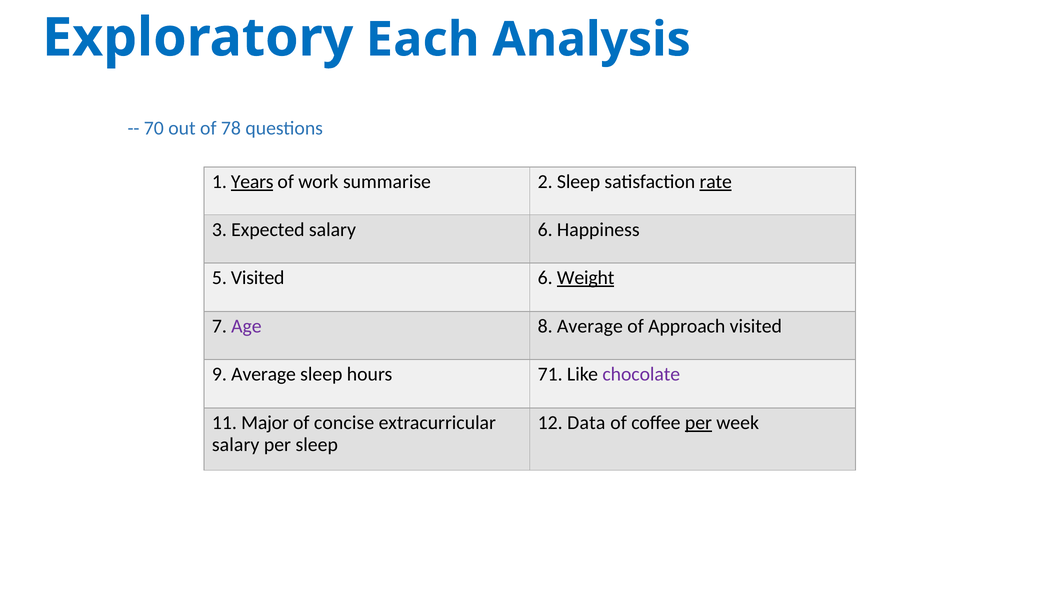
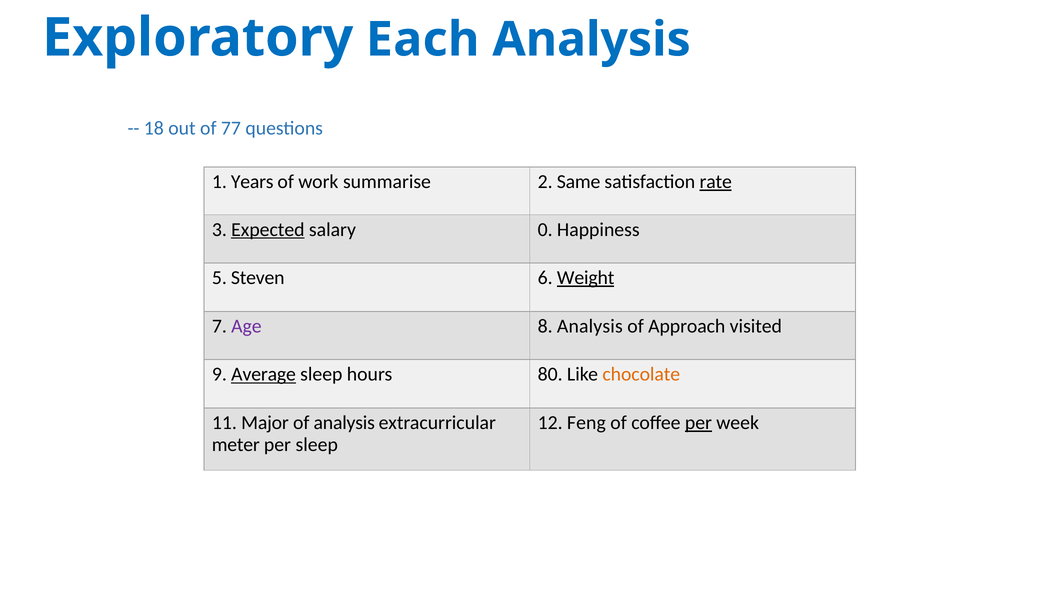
70: 70 -> 18
78: 78 -> 77
Years underline: present -> none
2 Sleep: Sleep -> Same
Expected underline: none -> present
salary 6: 6 -> 0
5 Visited: Visited -> Steven
8 Average: Average -> Analysis
Average at (264, 375) underline: none -> present
71: 71 -> 80
chocolate colour: purple -> orange
of concise: concise -> analysis
Data: Data -> Feng
salary at (236, 445): salary -> meter
